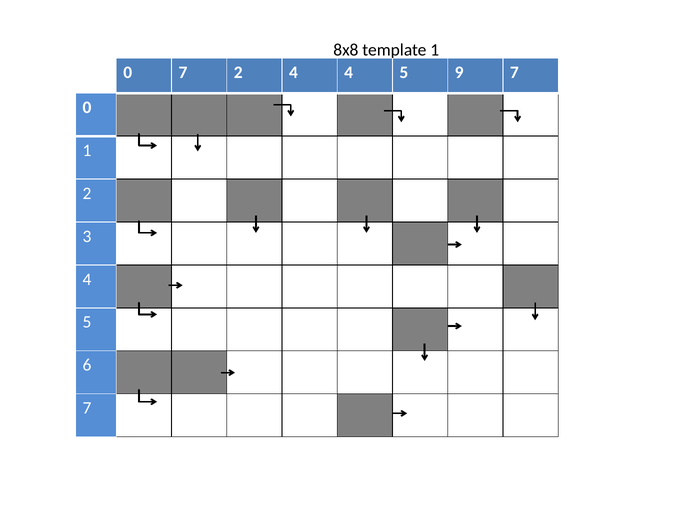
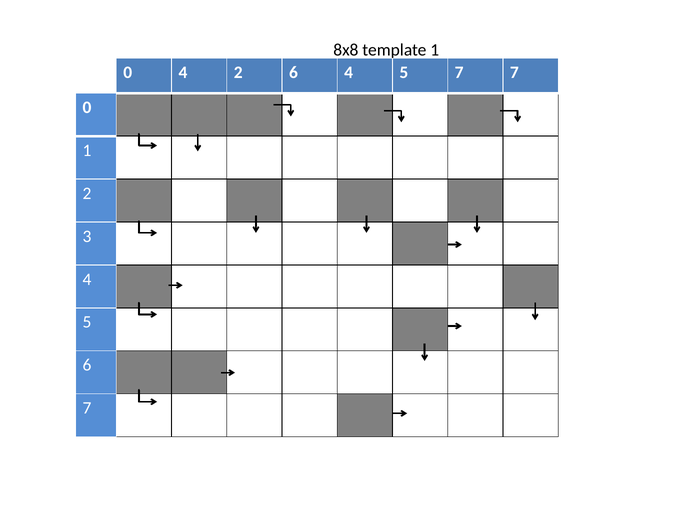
0 7: 7 -> 4
2 4: 4 -> 6
5 9: 9 -> 7
